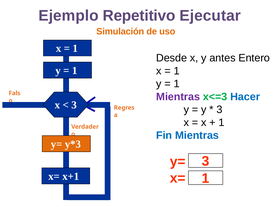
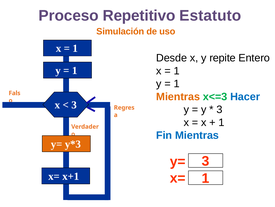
Ejemplo: Ejemplo -> Proceso
Ejecutar: Ejecutar -> Estatuto
antes: antes -> repite
Mientras at (178, 96) colour: purple -> orange
